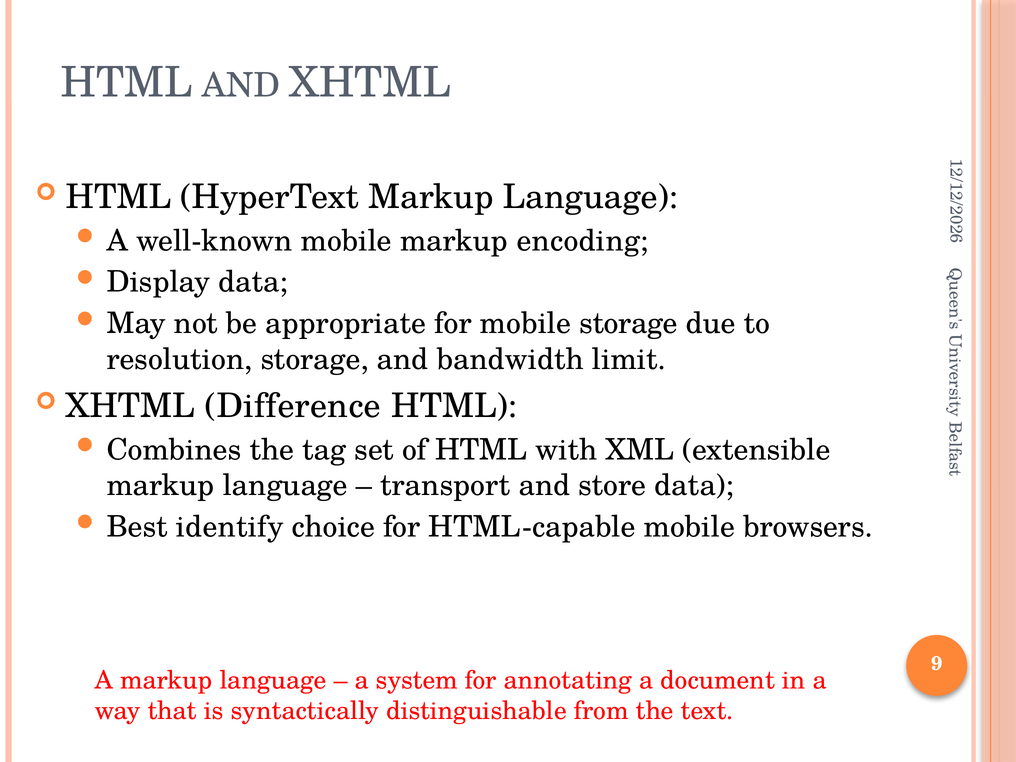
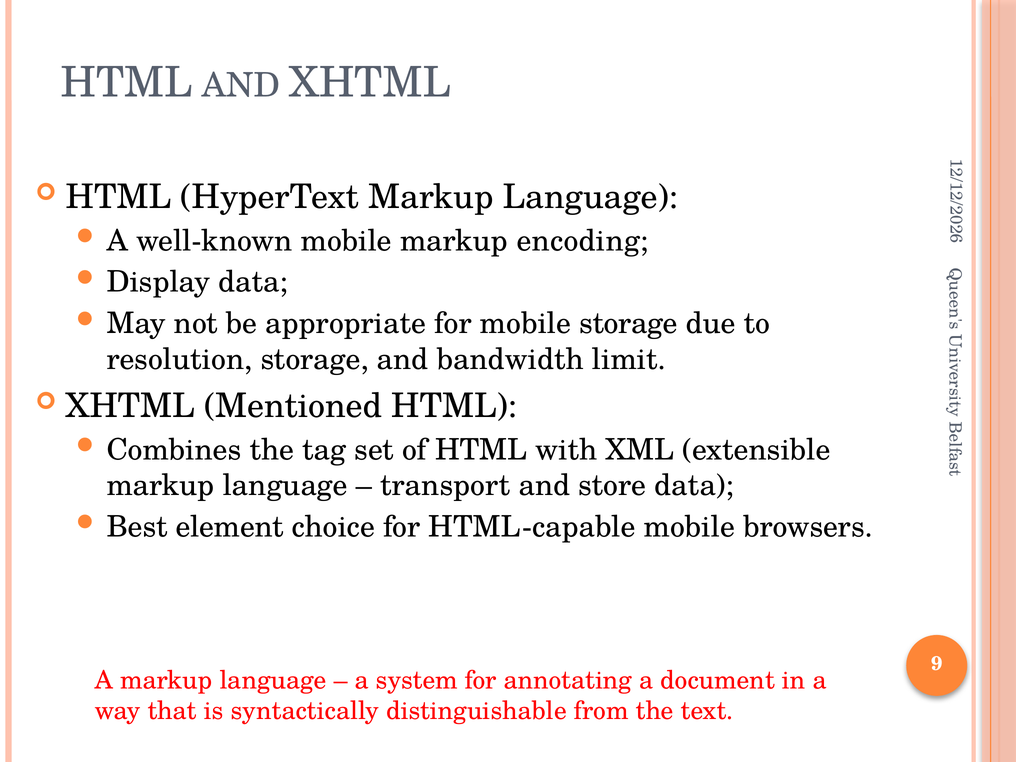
Difference: Difference -> Mentioned
identify: identify -> element
